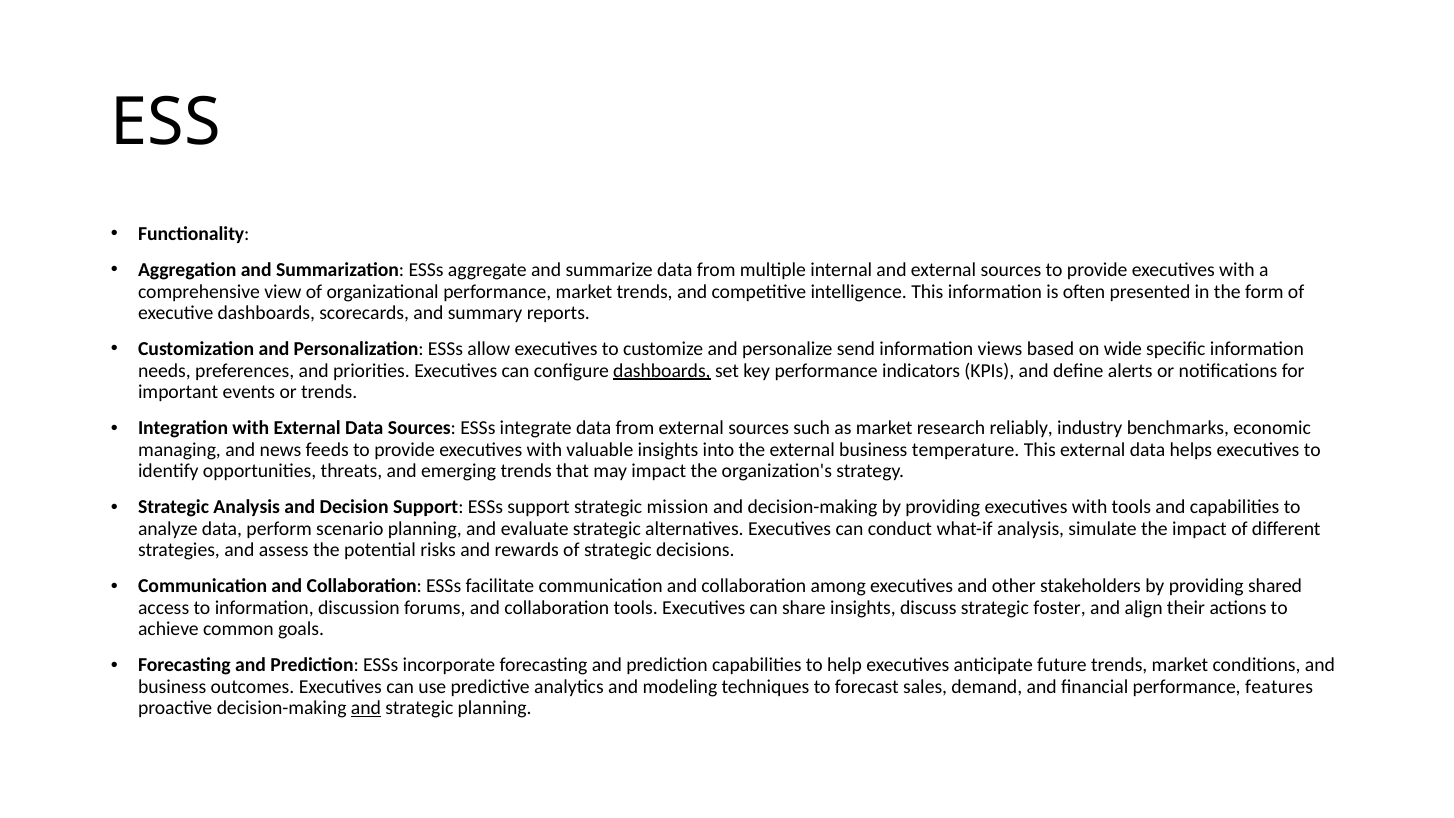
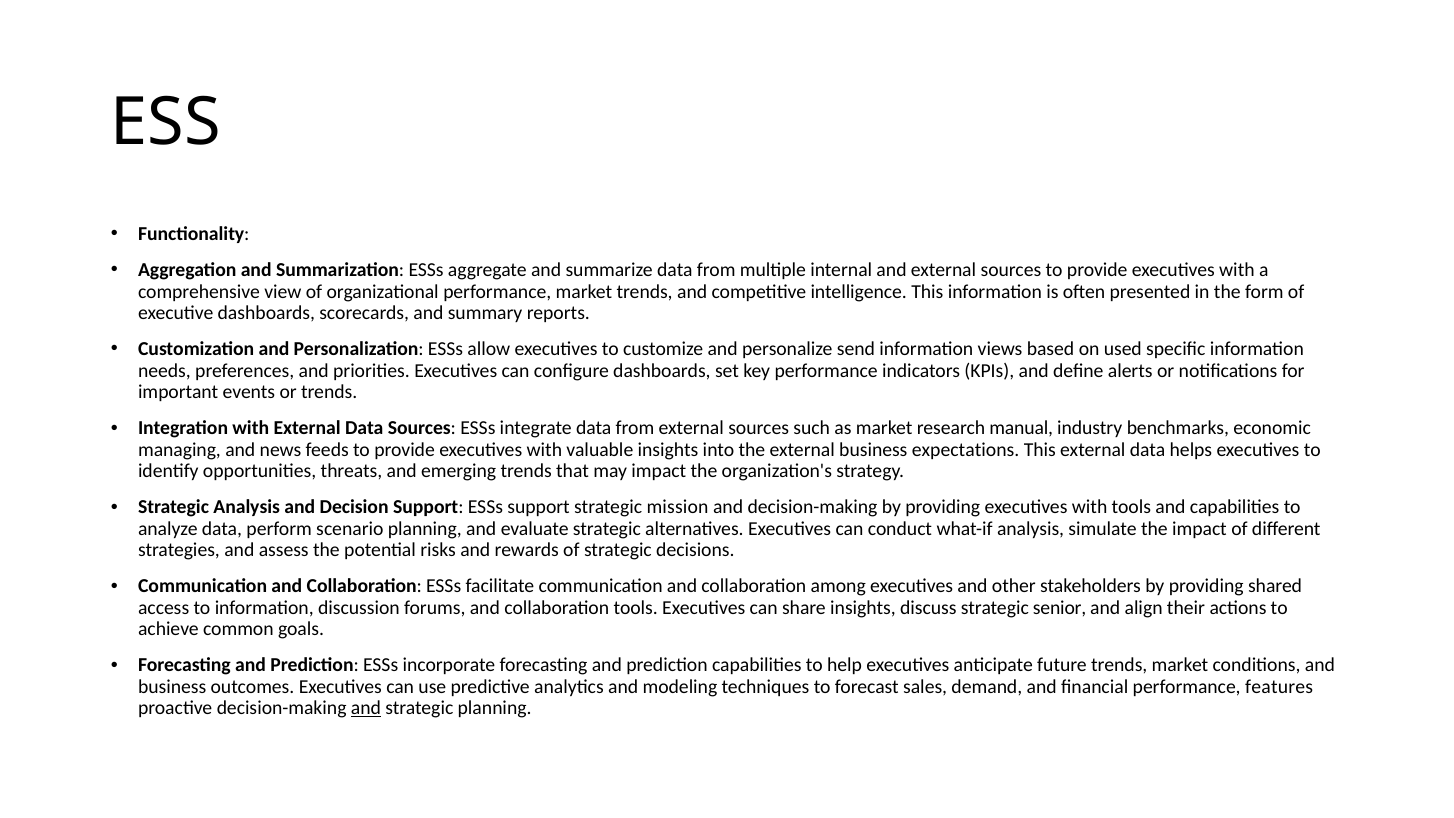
wide: wide -> used
dashboards at (662, 370) underline: present -> none
reliably: reliably -> manual
temperature: temperature -> expectations
foster: foster -> senior
